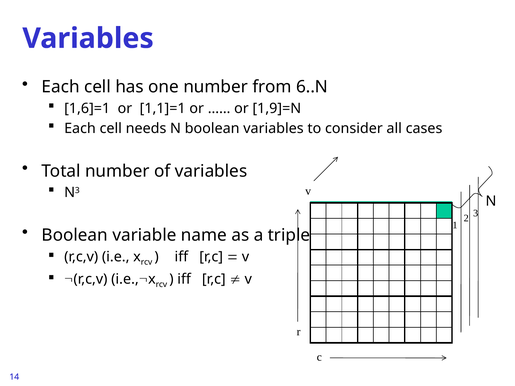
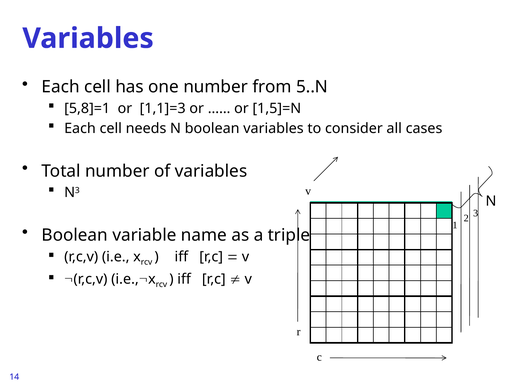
6..N: 6..N -> 5..N
1,6]=1: 1,6]=1 -> 5,8]=1
1,1]=1: 1,1]=1 -> 1,1]=3
1,9]=N: 1,9]=N -> 1,5]=N
